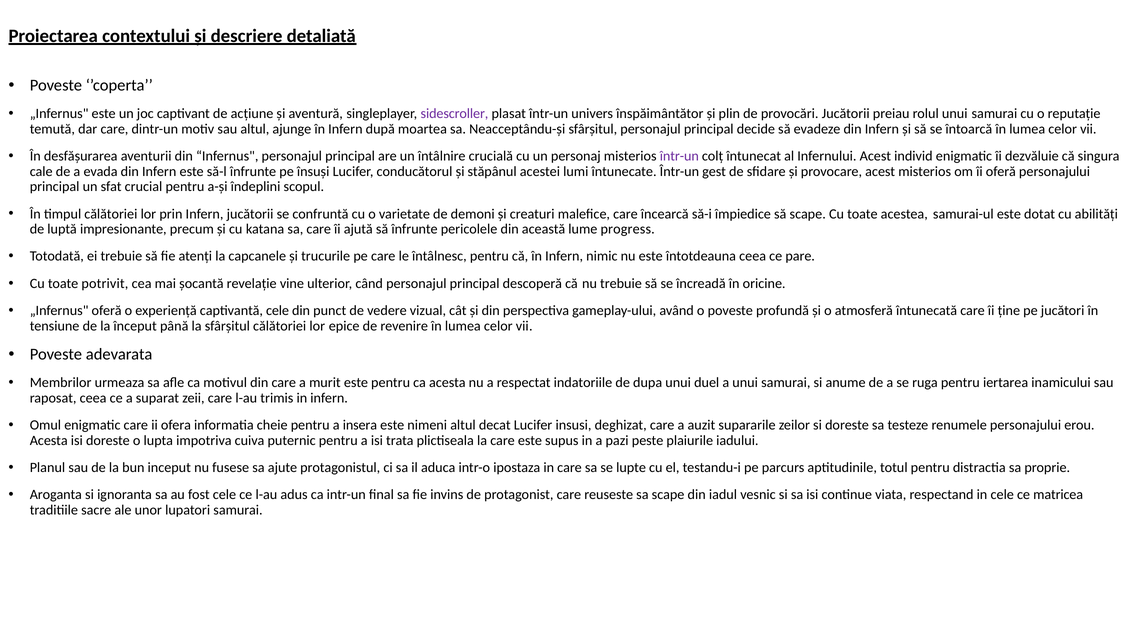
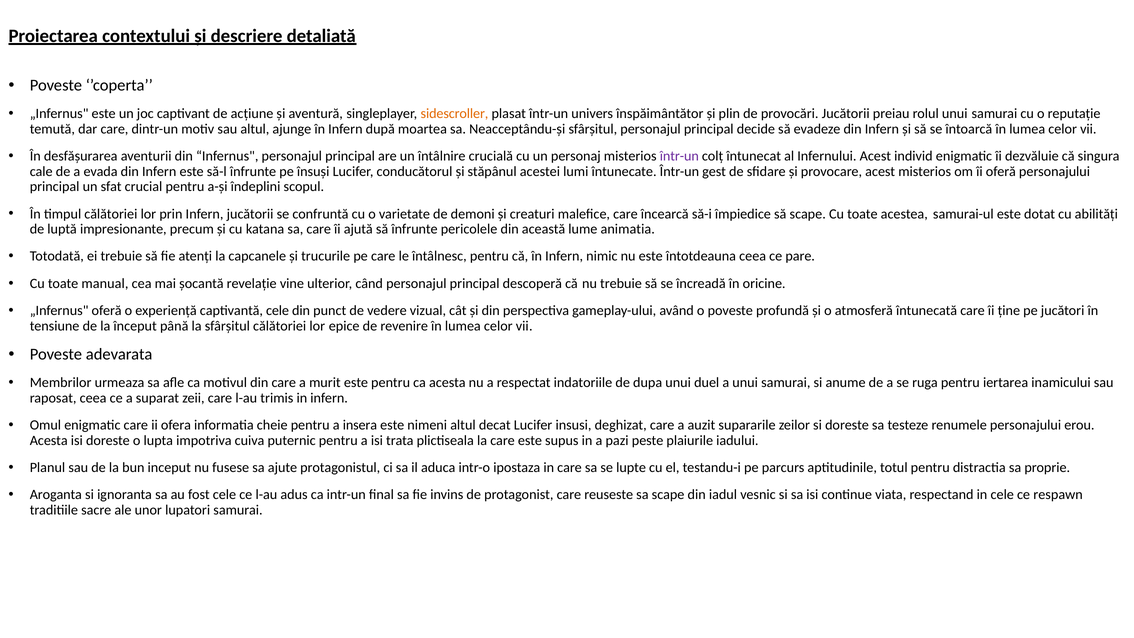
sidescroller colour: purple -> orange
progress: progress -> animatia
potrivit: potrivit -> manual
matricea: matricea -> respawn
